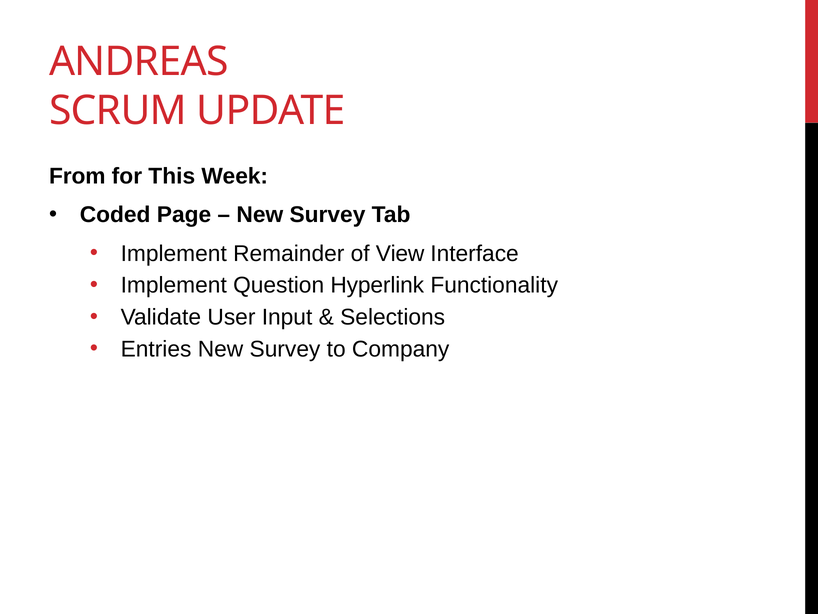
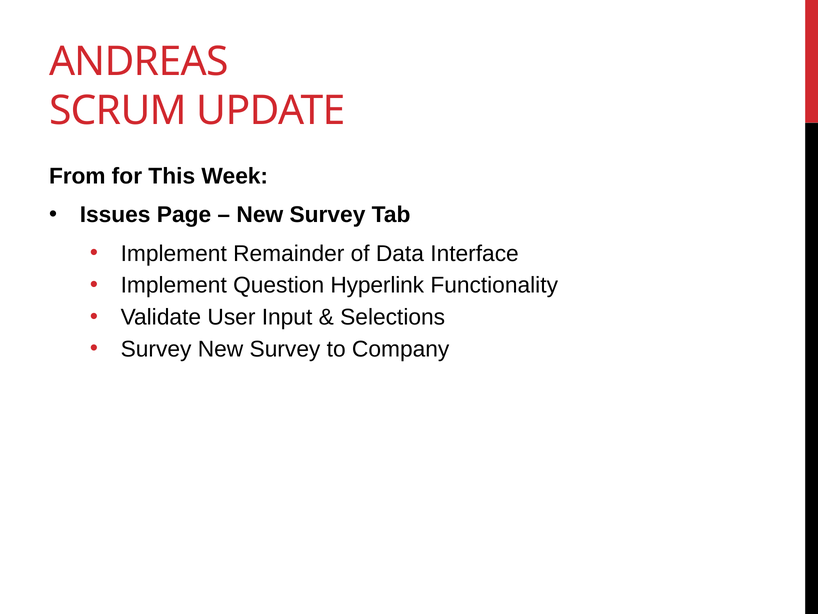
Coded: Coded -> Issues
View: View -> Data
Entries at (156, 349): Entries -> Survey
